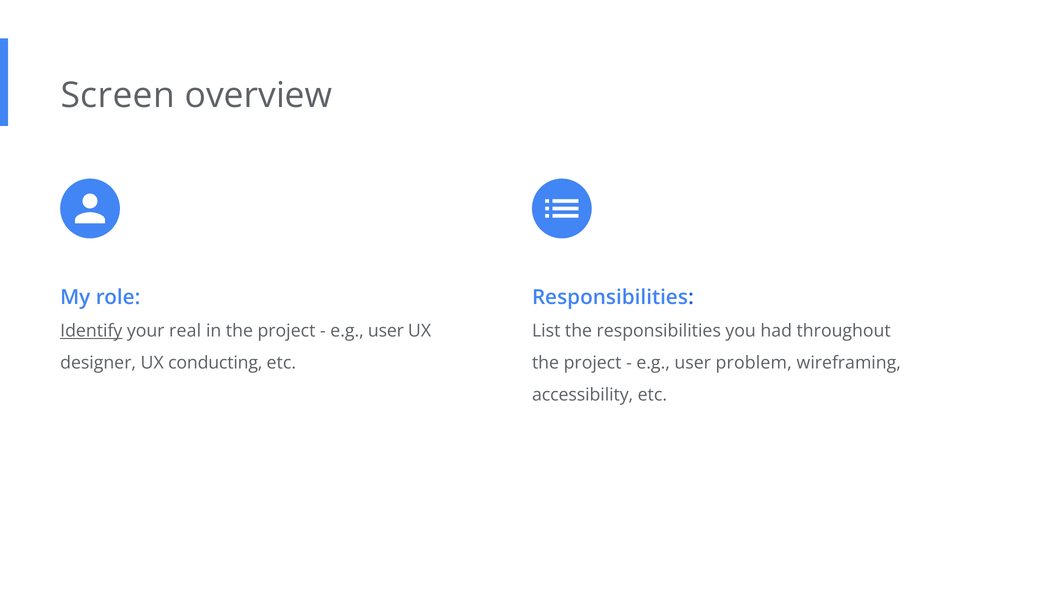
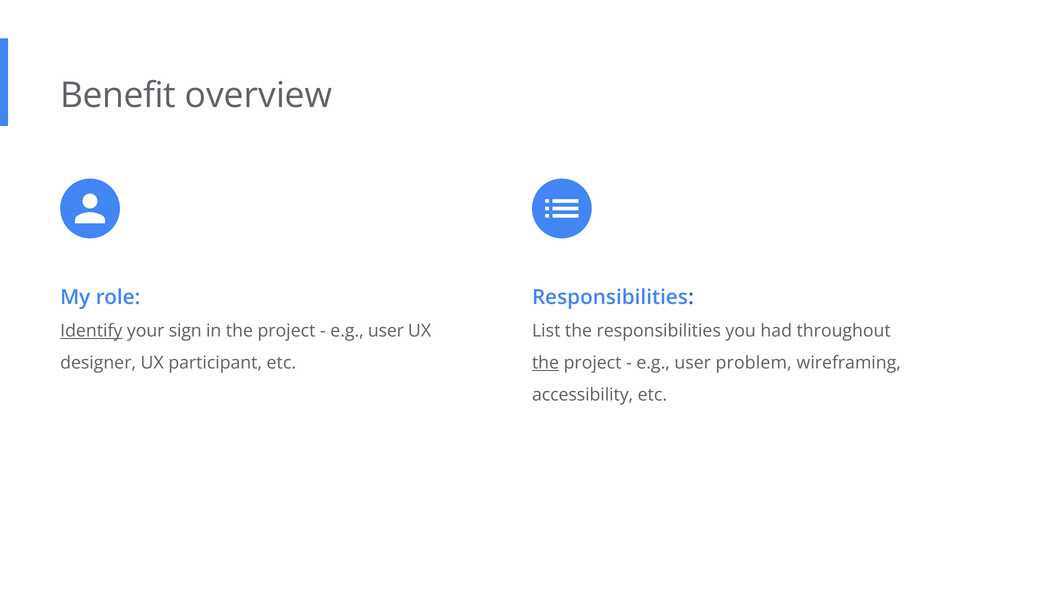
Screen: Screen -> Benefit
real: real -> sign
conducting: conducting -> participant
the at (545, 363) underline: none -> present
